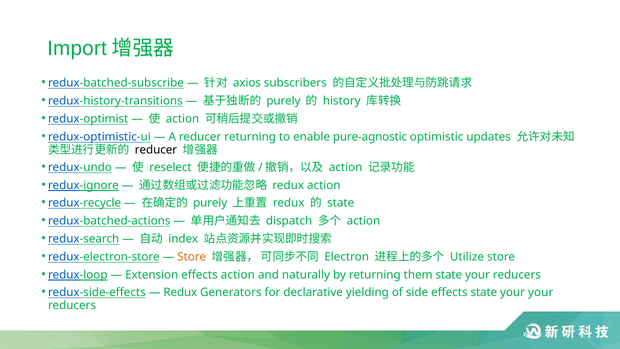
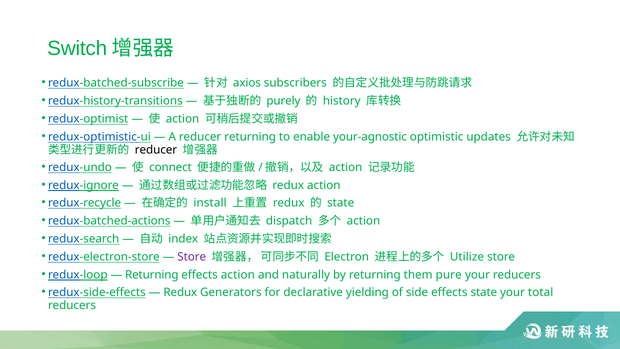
Import: Import -> Switch
pure-agnostic: pure-agnostic -> your-agnostic
reselect: reselect -> connect
purely at (210, 203): purely -> install
Store at (192, 257) colour: orange -> purple
Extension at (152, 275): Extension -> Returning
them state: state -> pure
your your: your -> total
